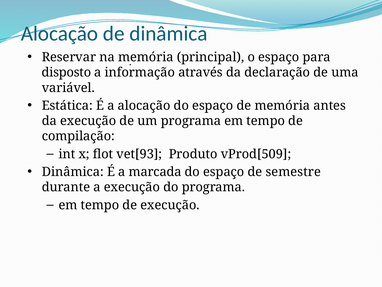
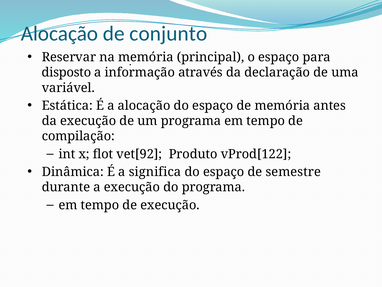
de dinâmica: dinâmica -> conjunto
vet[93: vet[93 -> vet[92
vProd[509: vProd[509 -> vProd[122
marcada: marcada -> significa
